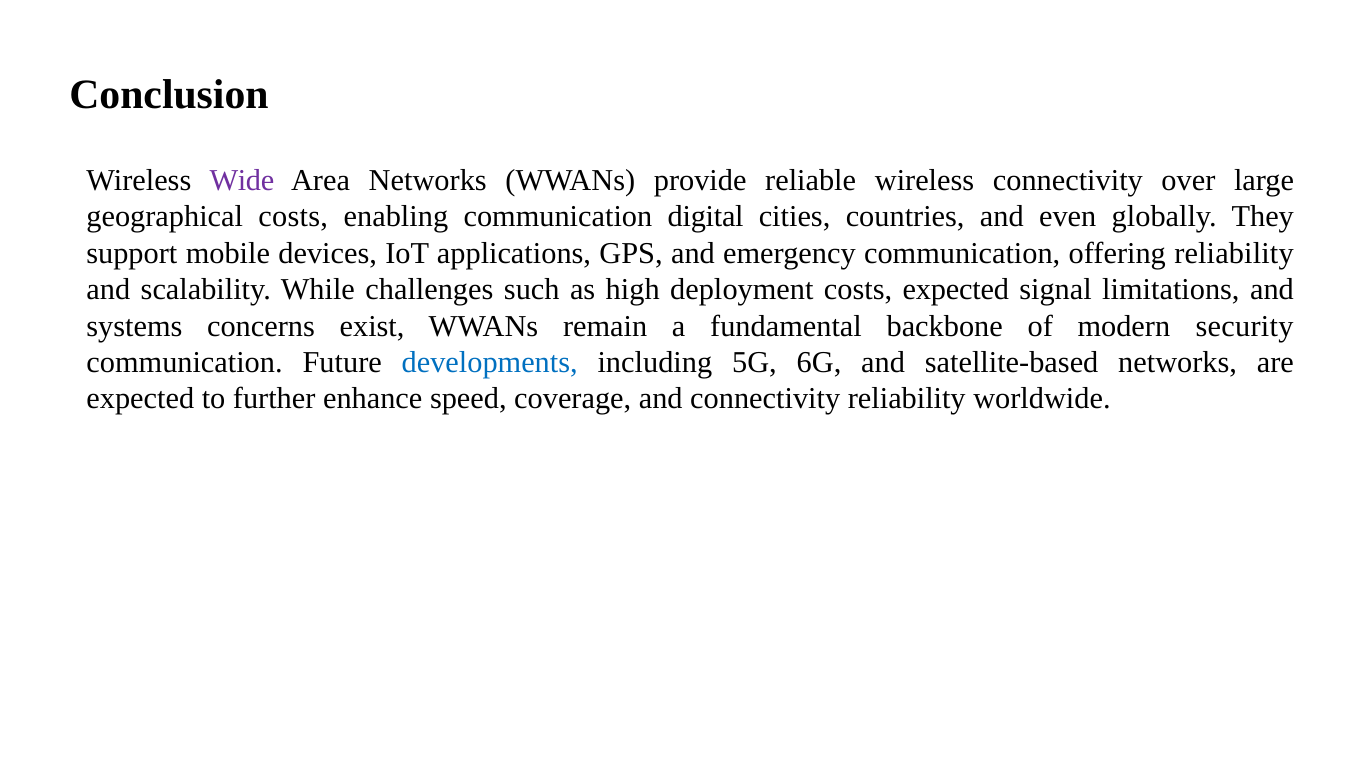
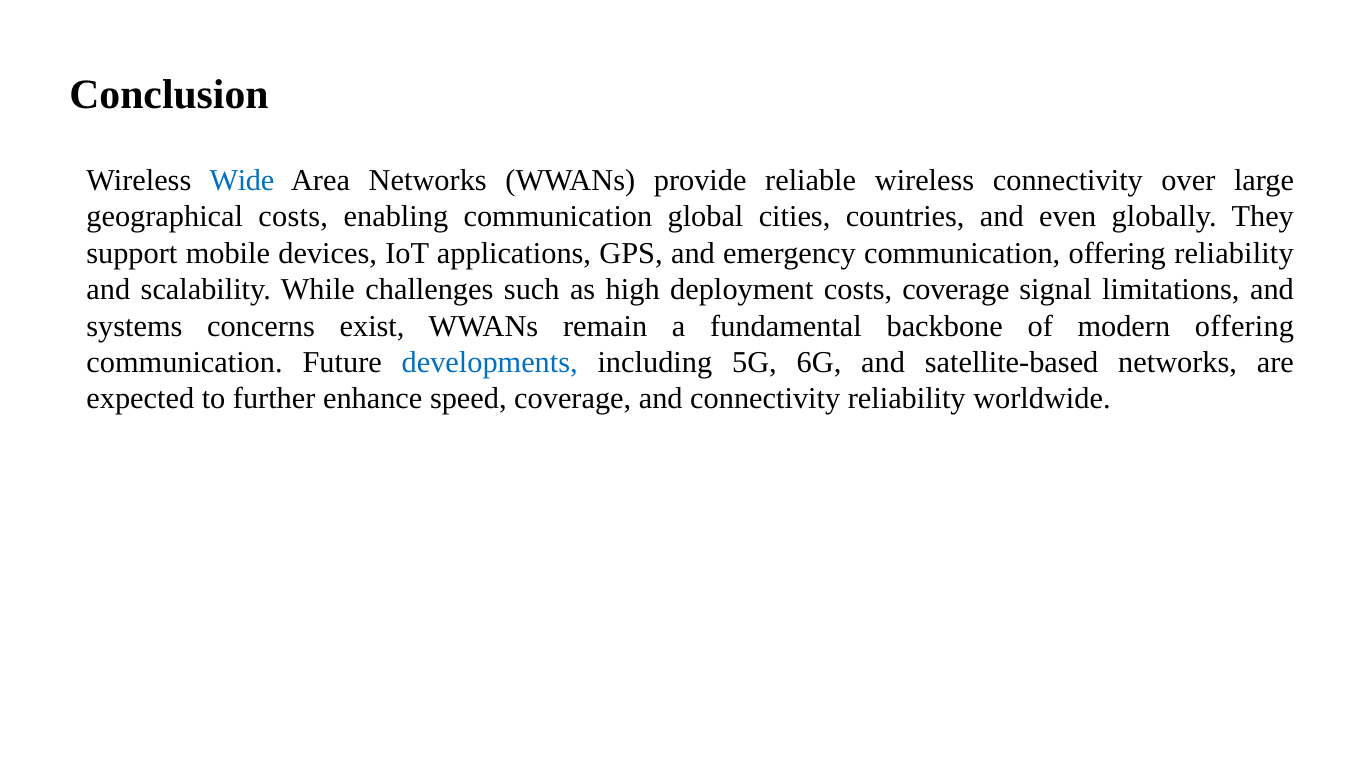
Wide colour: purple -> blue
digital: digital -> global
costs expected: expected -> coverage
modern security: security -> offering
